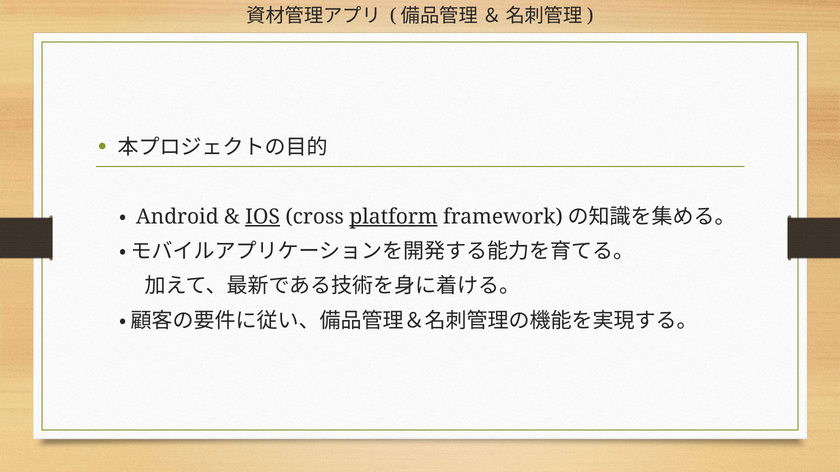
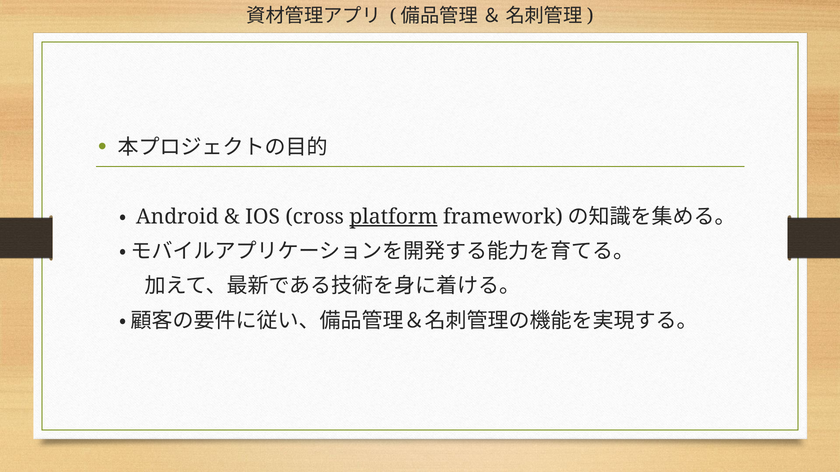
IOS underline: present -> none
